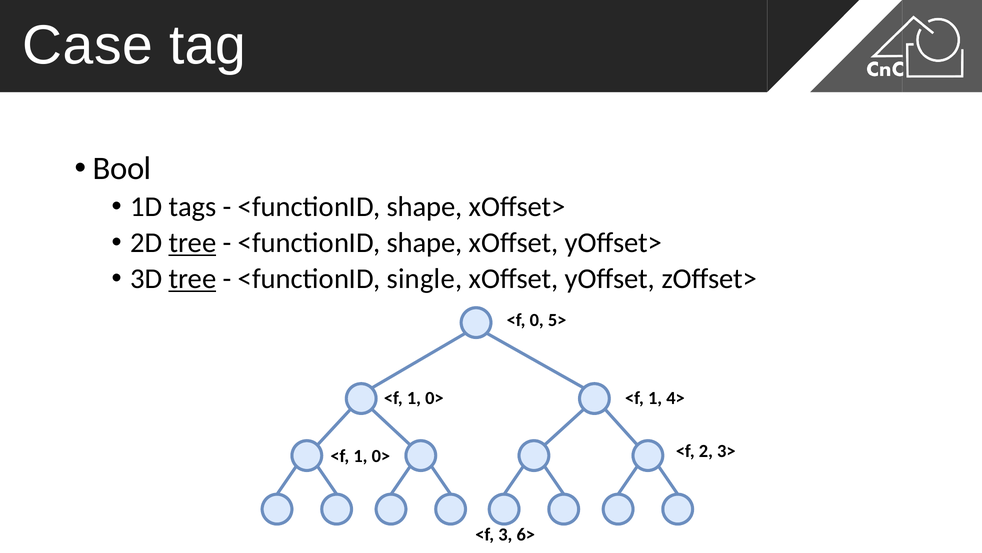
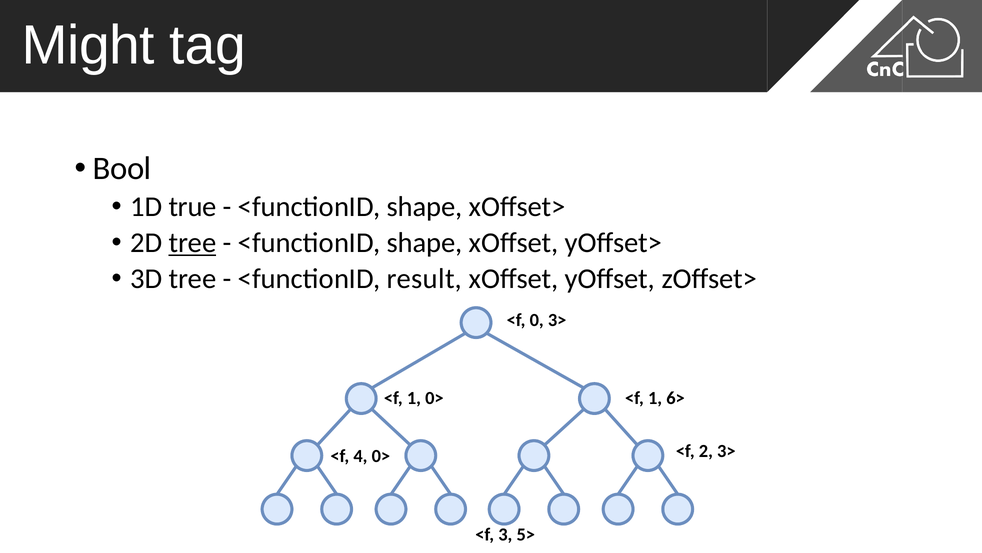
Case: Case -> Might
tags: tags -> true
tree at (192, 279) underline: present -> none
single: single -> result
0 5>: 5> -> 3>
4>: 4> -> 6>
1 at (360, 456): 1 -> 4
6>: 6> -> 5>
